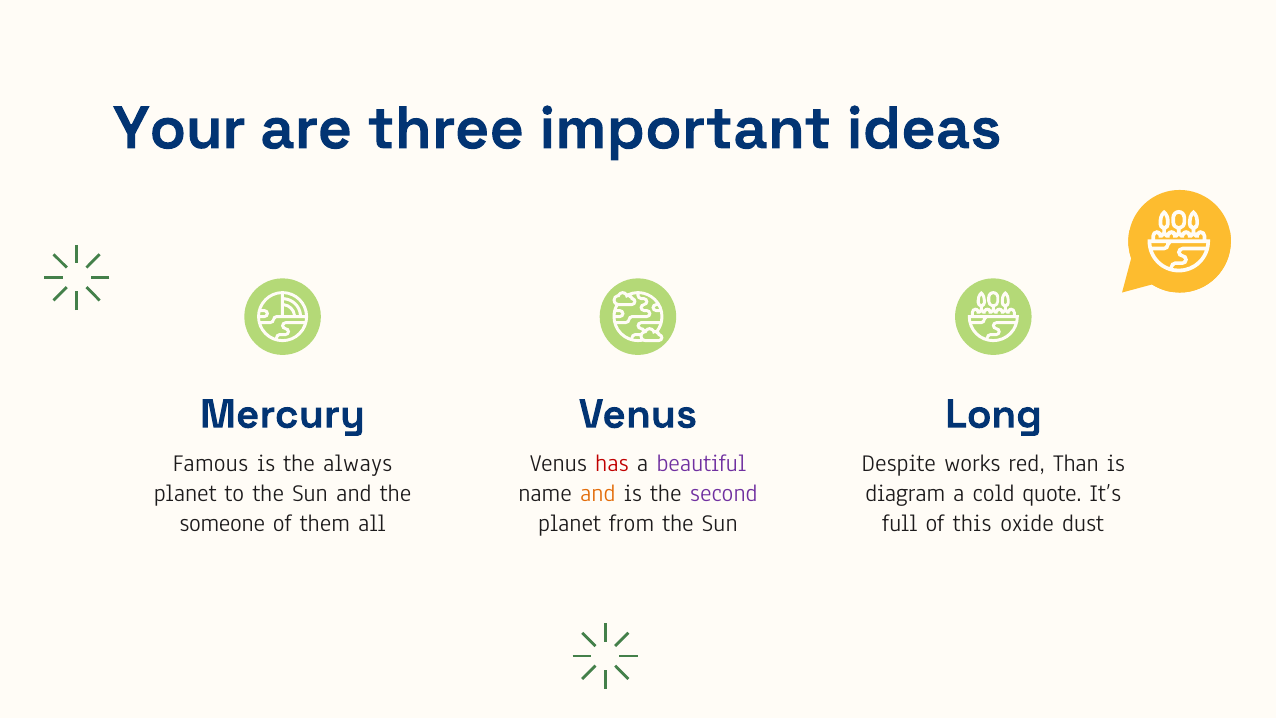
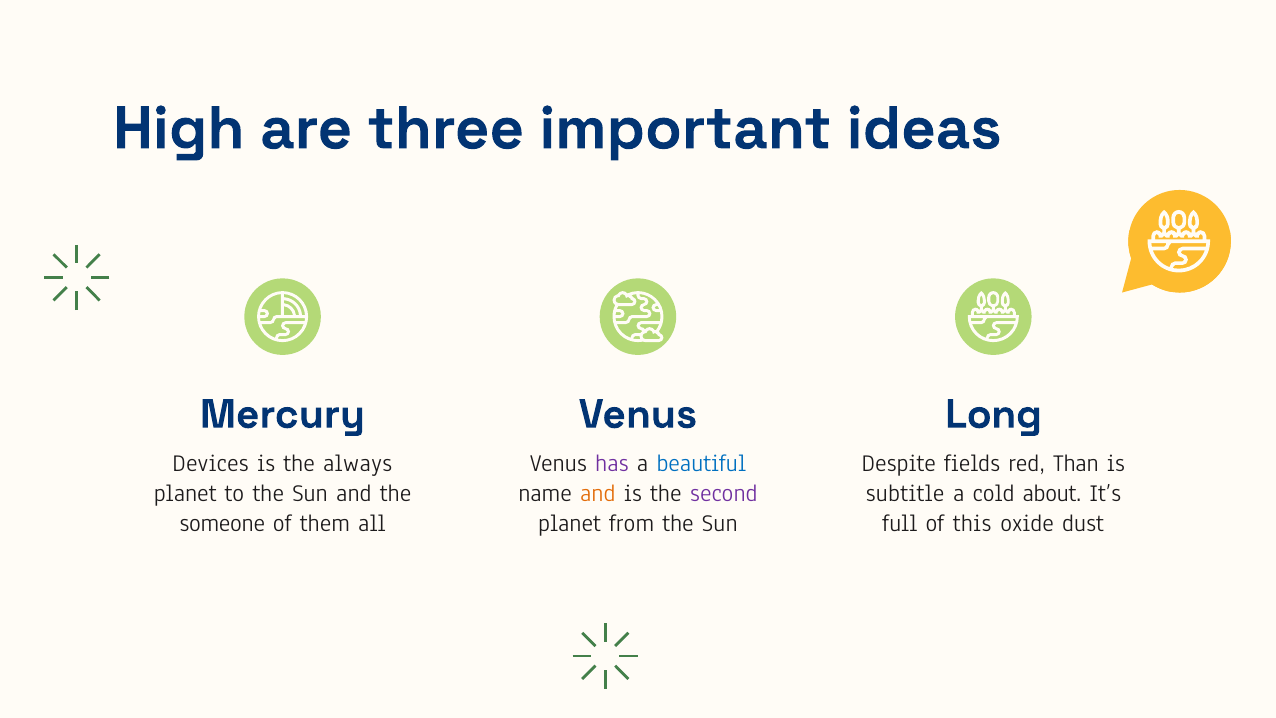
Your: Your -> High
Famous: Famous -> Devices
has colour: red -> purple
beautiful colour: purple -> blue
works: works -> fields
diagram: diagram -> subtitle
quote: quote -> about
